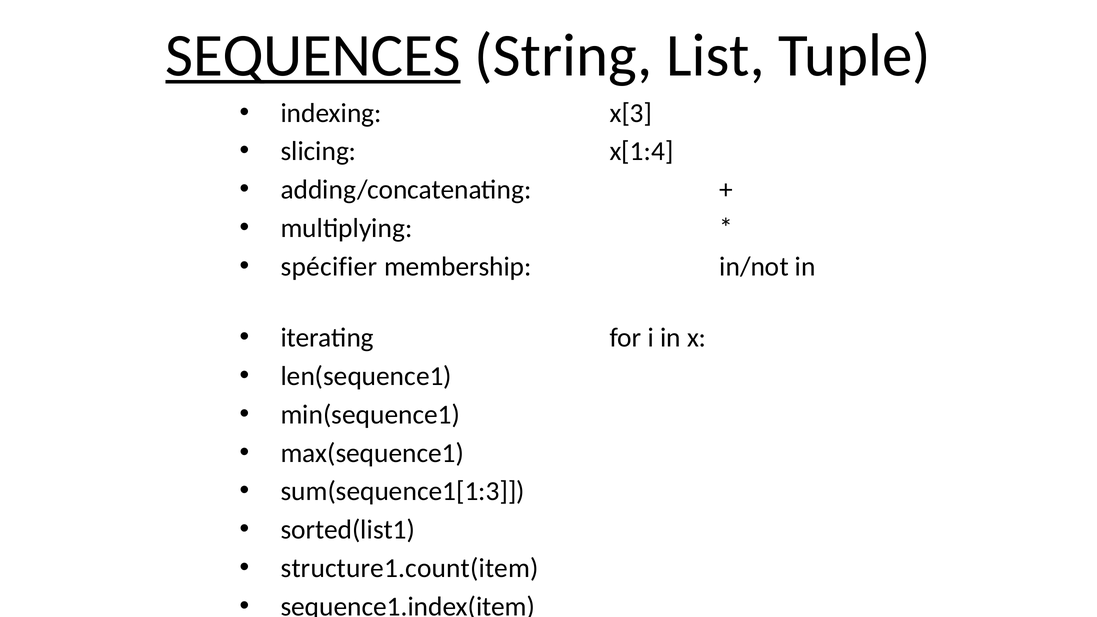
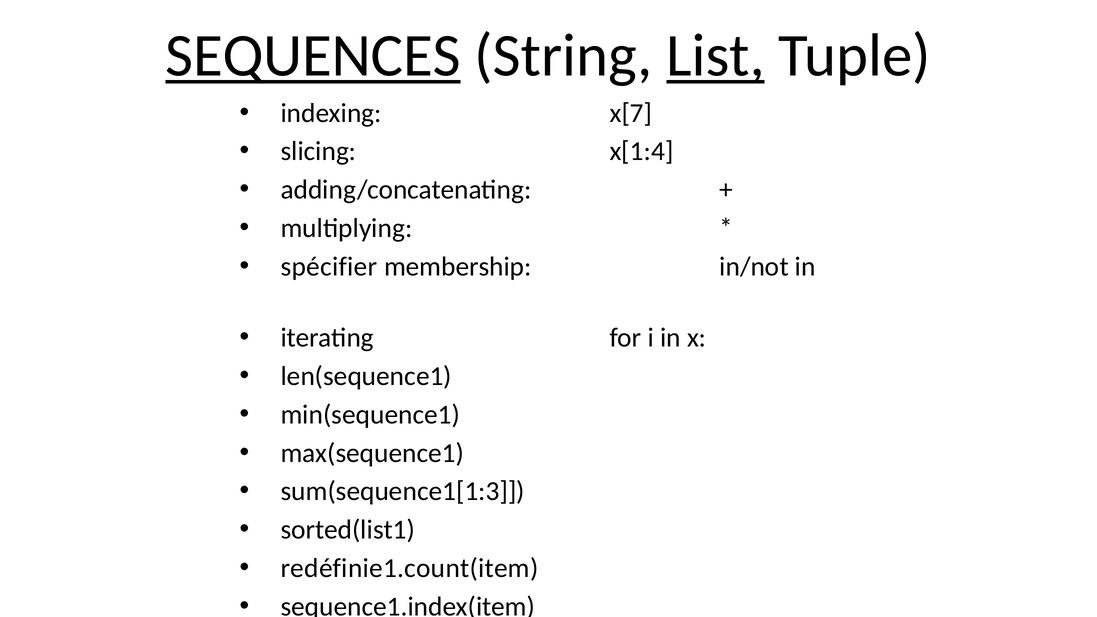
List underline: none -> present
x[3: x[3 -> x[7
structure1.count(item: structure1.count(item -> redéfinie1.count(item
